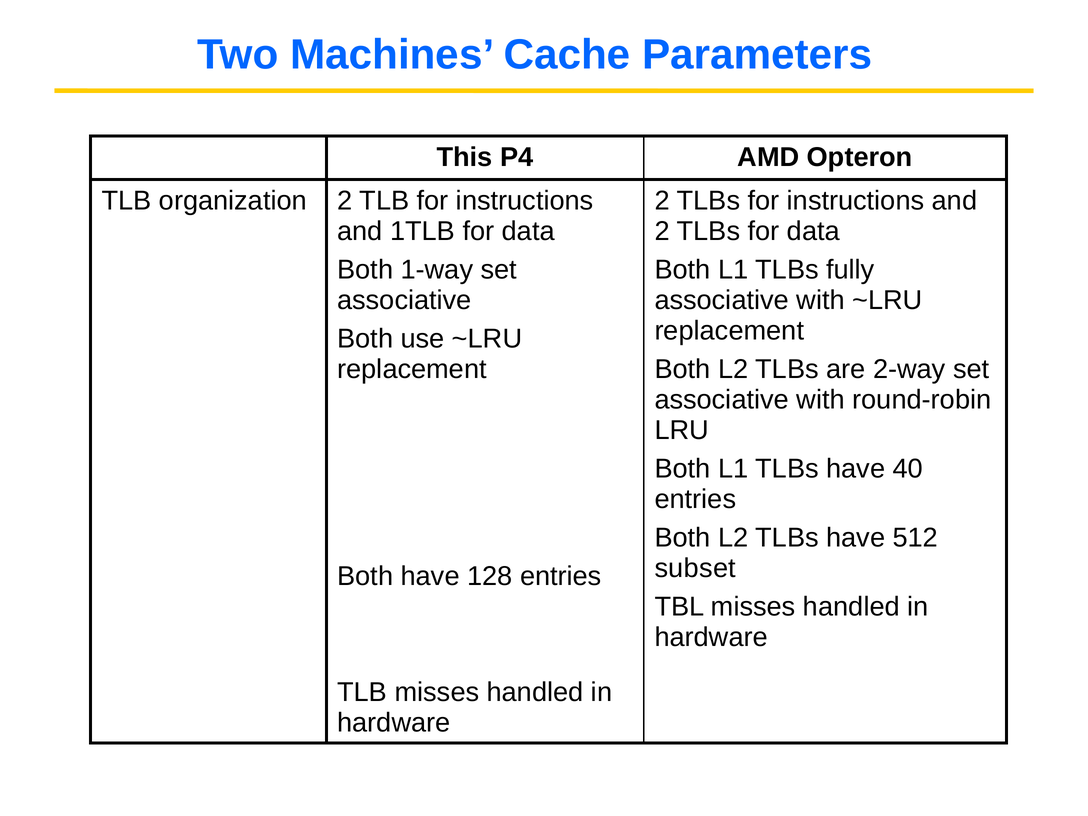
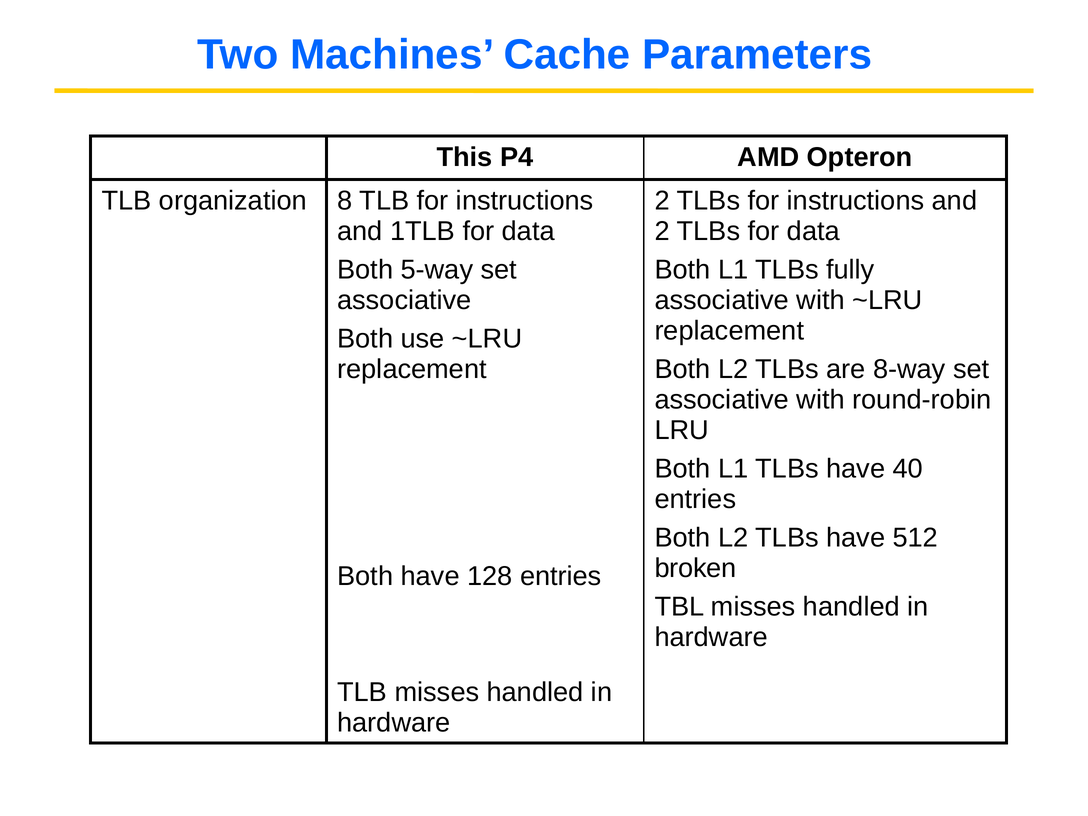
organization 2: 2 -> 8
1-way: 1-way -> 5-way
2-way: 2-way -> 8-way
subset: subset -> broken
